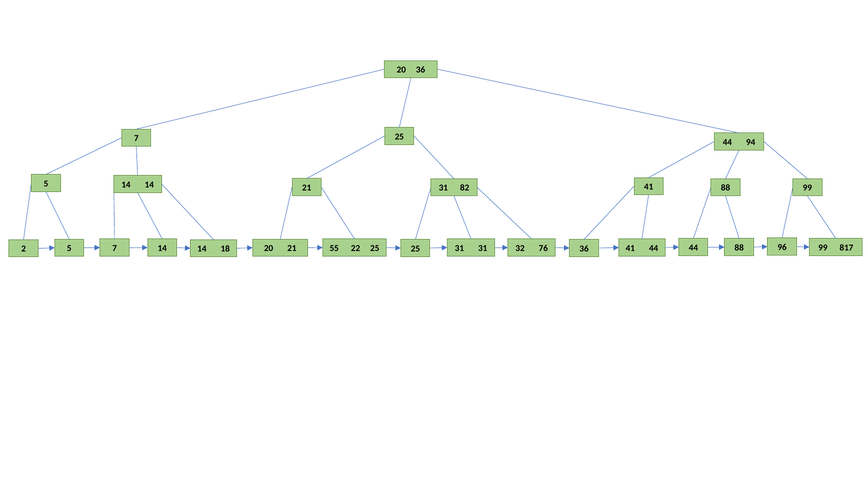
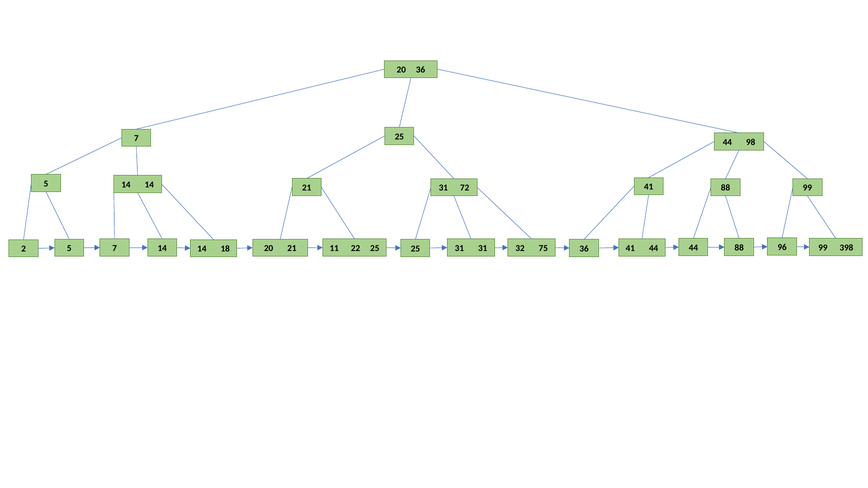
94: 94 -> 98
82: 82 -> 72
817: 817 -> 398
76: 76 -> 75
55: 55 -> 11
